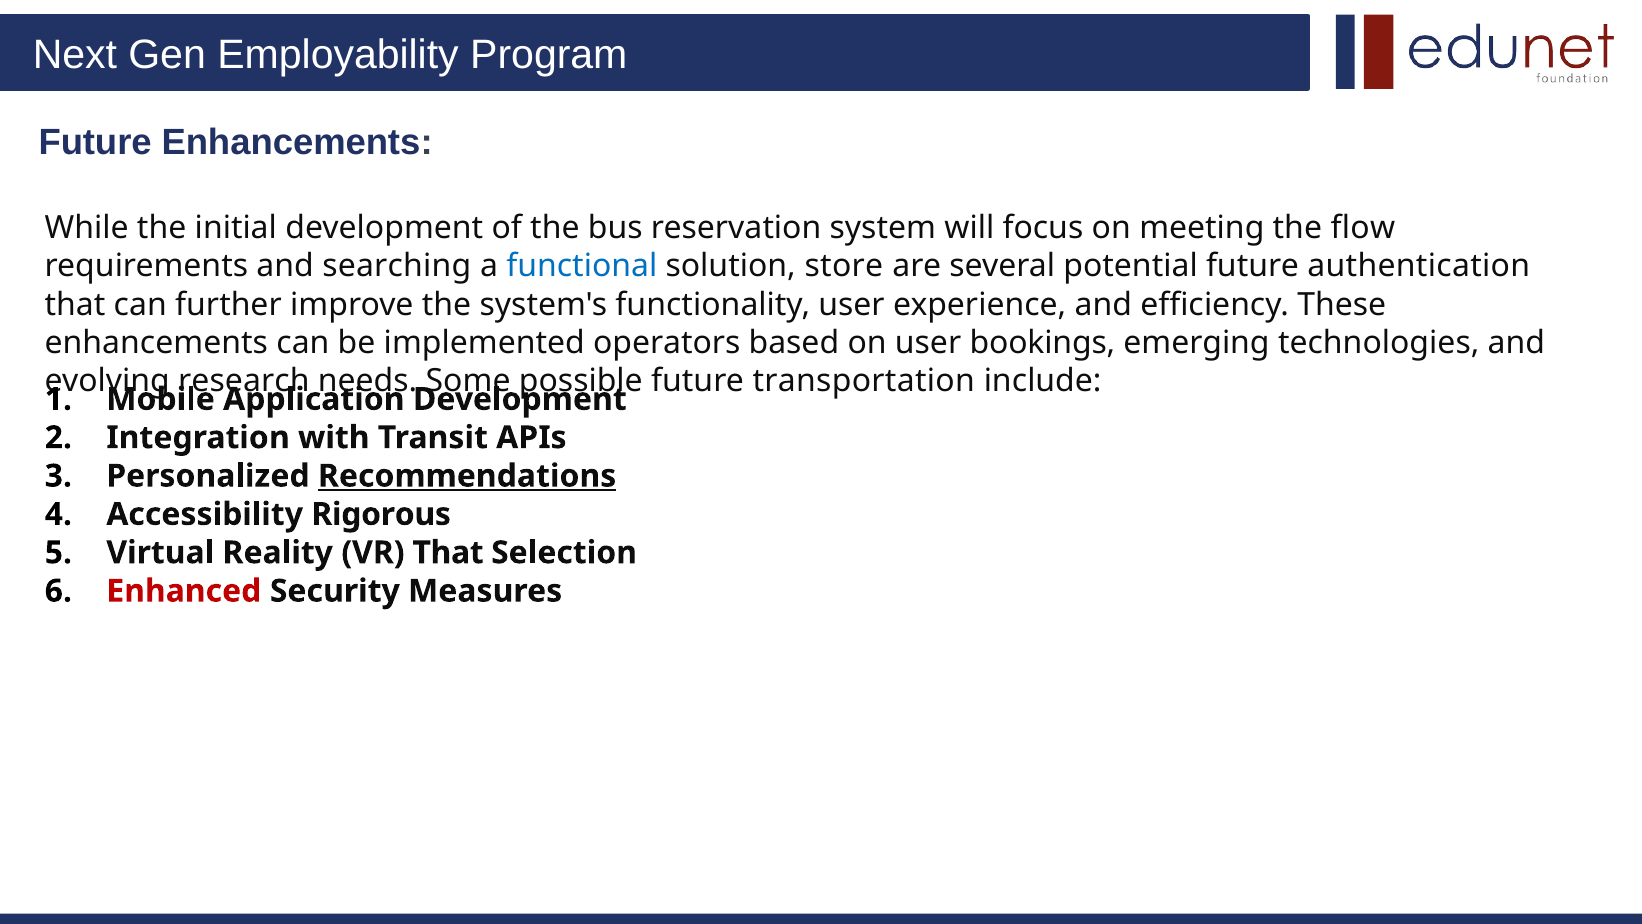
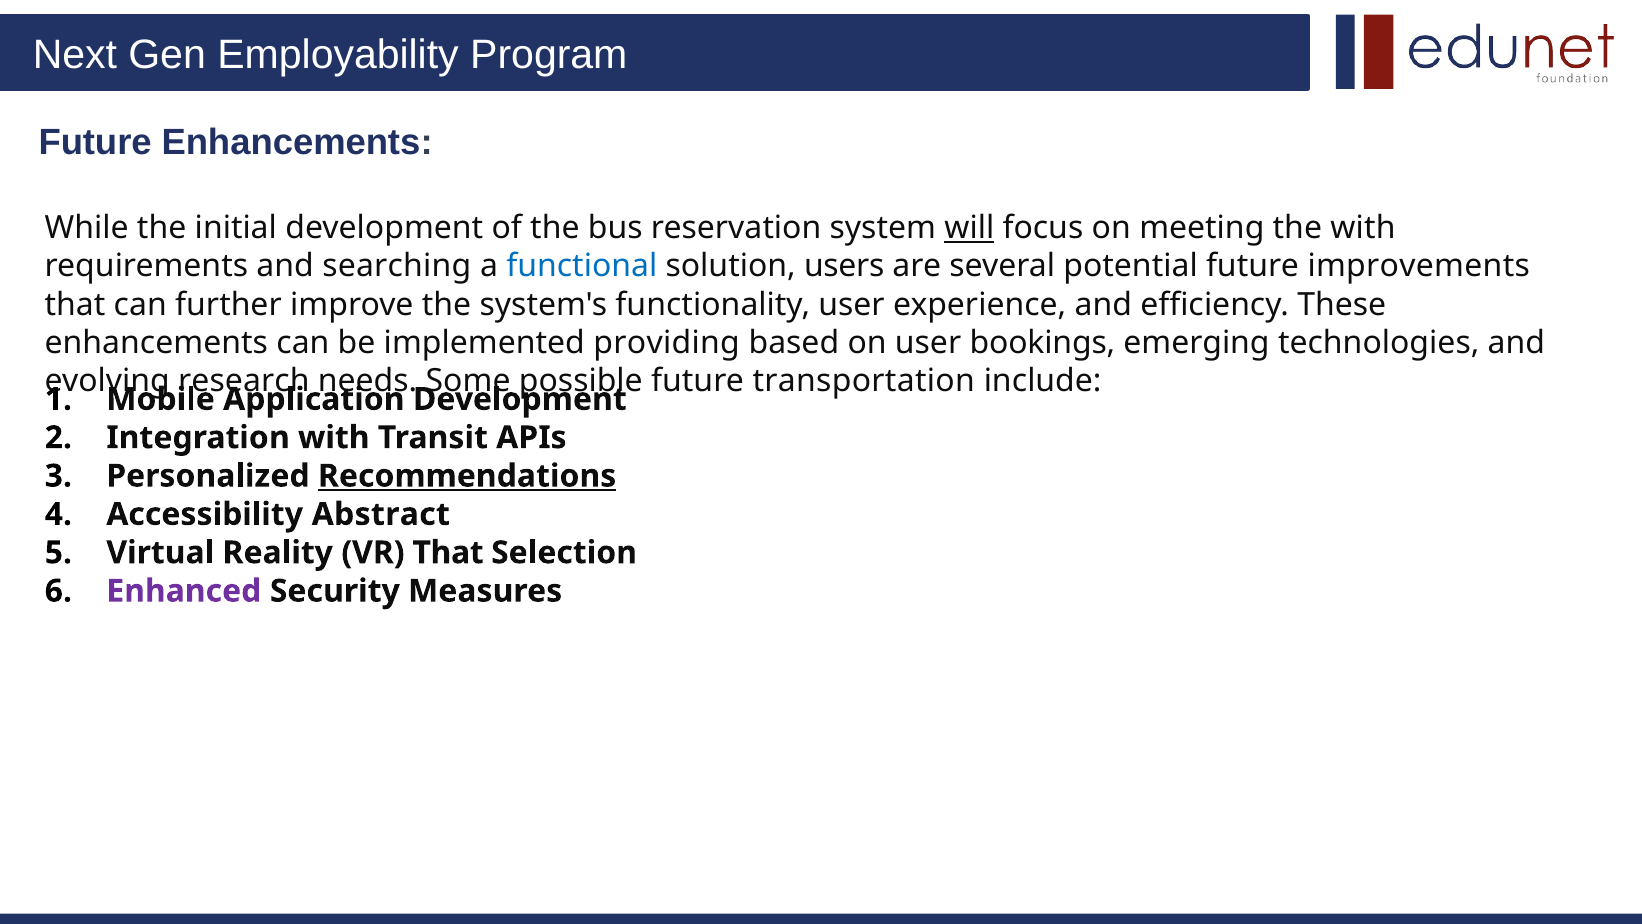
will underline: none -> present
the flow: flow -> with
store: store -> users
authentication: authentication -> improvements
operators: operators -> providing
Rigorous: Rigorous -> Abstract
Enhanced colour: red -> purple
